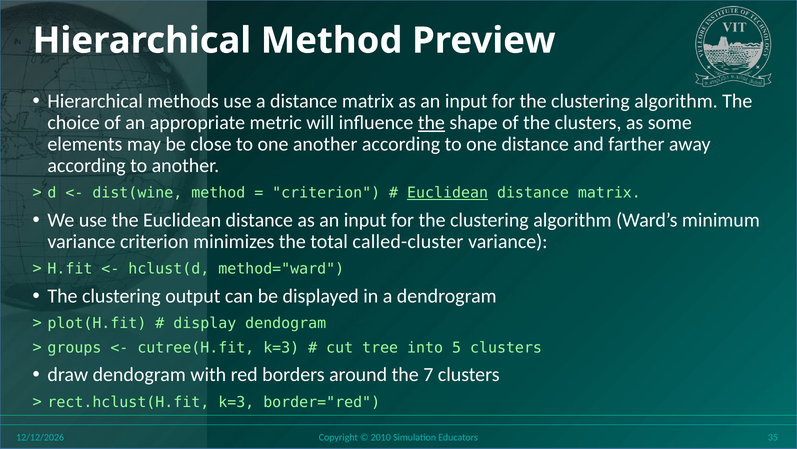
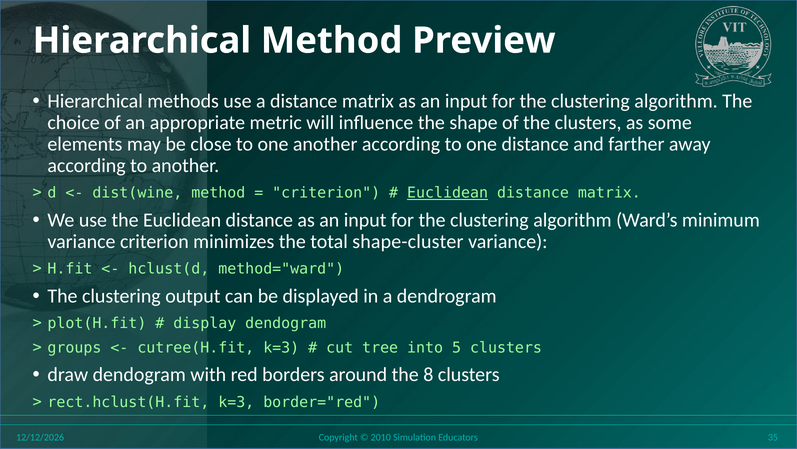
the at (431, 123) underline: present -> none
called-cluster: called-cluster -> shape-cluster
7: 7 -> 8
